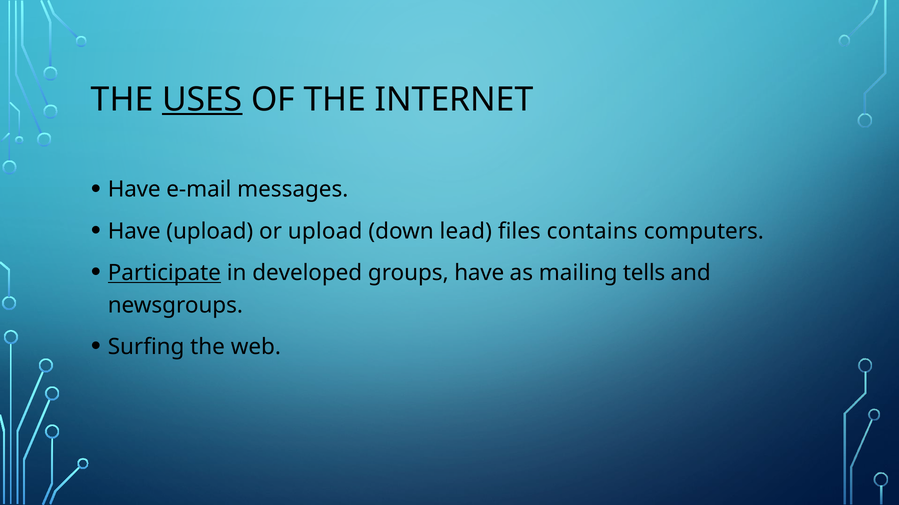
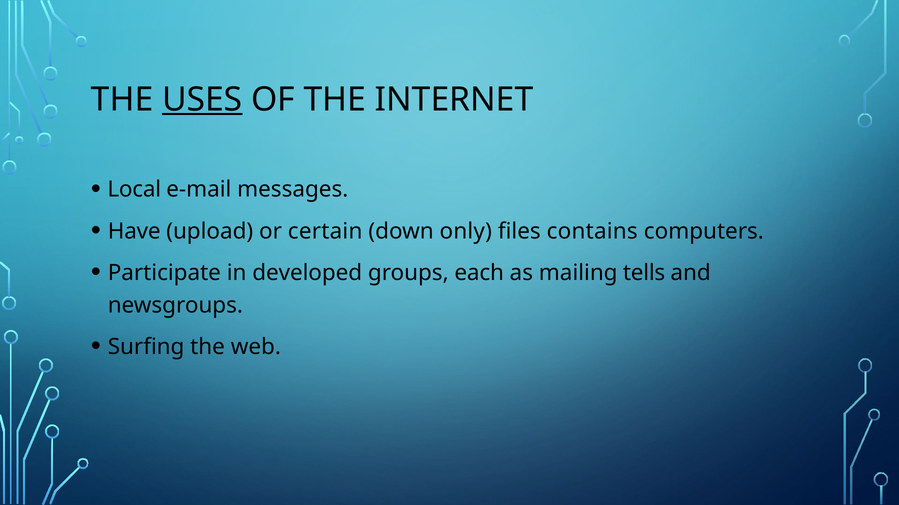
Have at (134, 190): Have -> Local
or upload: upload -> certain
lead: lead -> only
Participate underline: present -> none
groups have: have -> each
